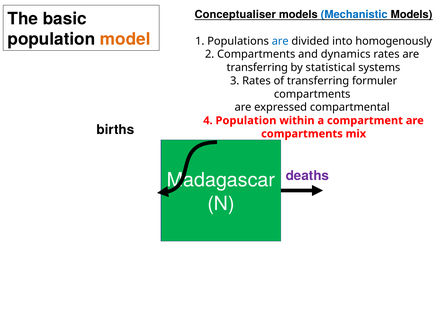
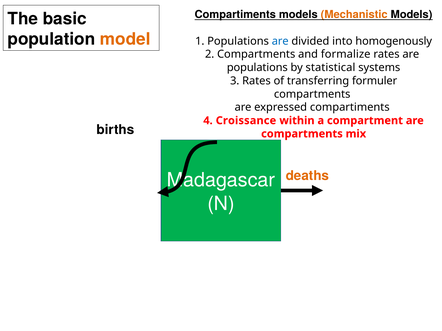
Conceptualiser at (235, 15): Conceptualiser -> Compartiments
Mechanistic colour: blue -> orange
dynamics: dynamics -> formalize
transferring at (257, 68): transferring -> populations
expressed compartmental: compartmental -> compartiments
4 Population: Population -> Croissance
deaths colour: purple -> orange
